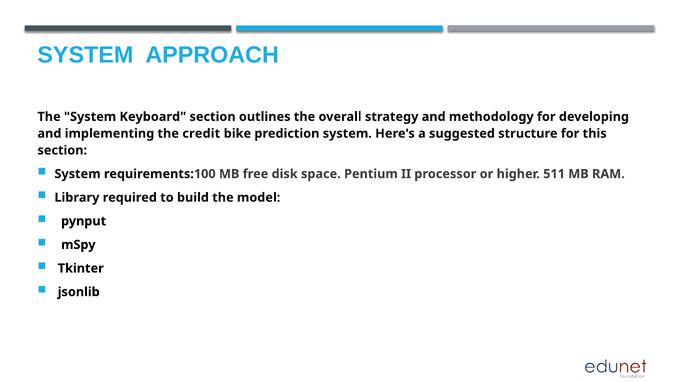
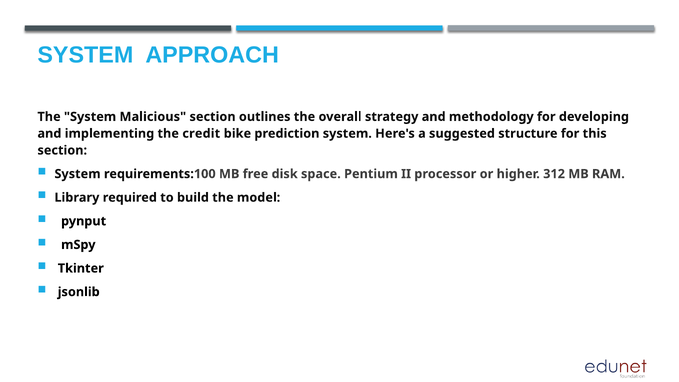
Keyboard: Keyboard -> Malicious
511: 511 -> 312
